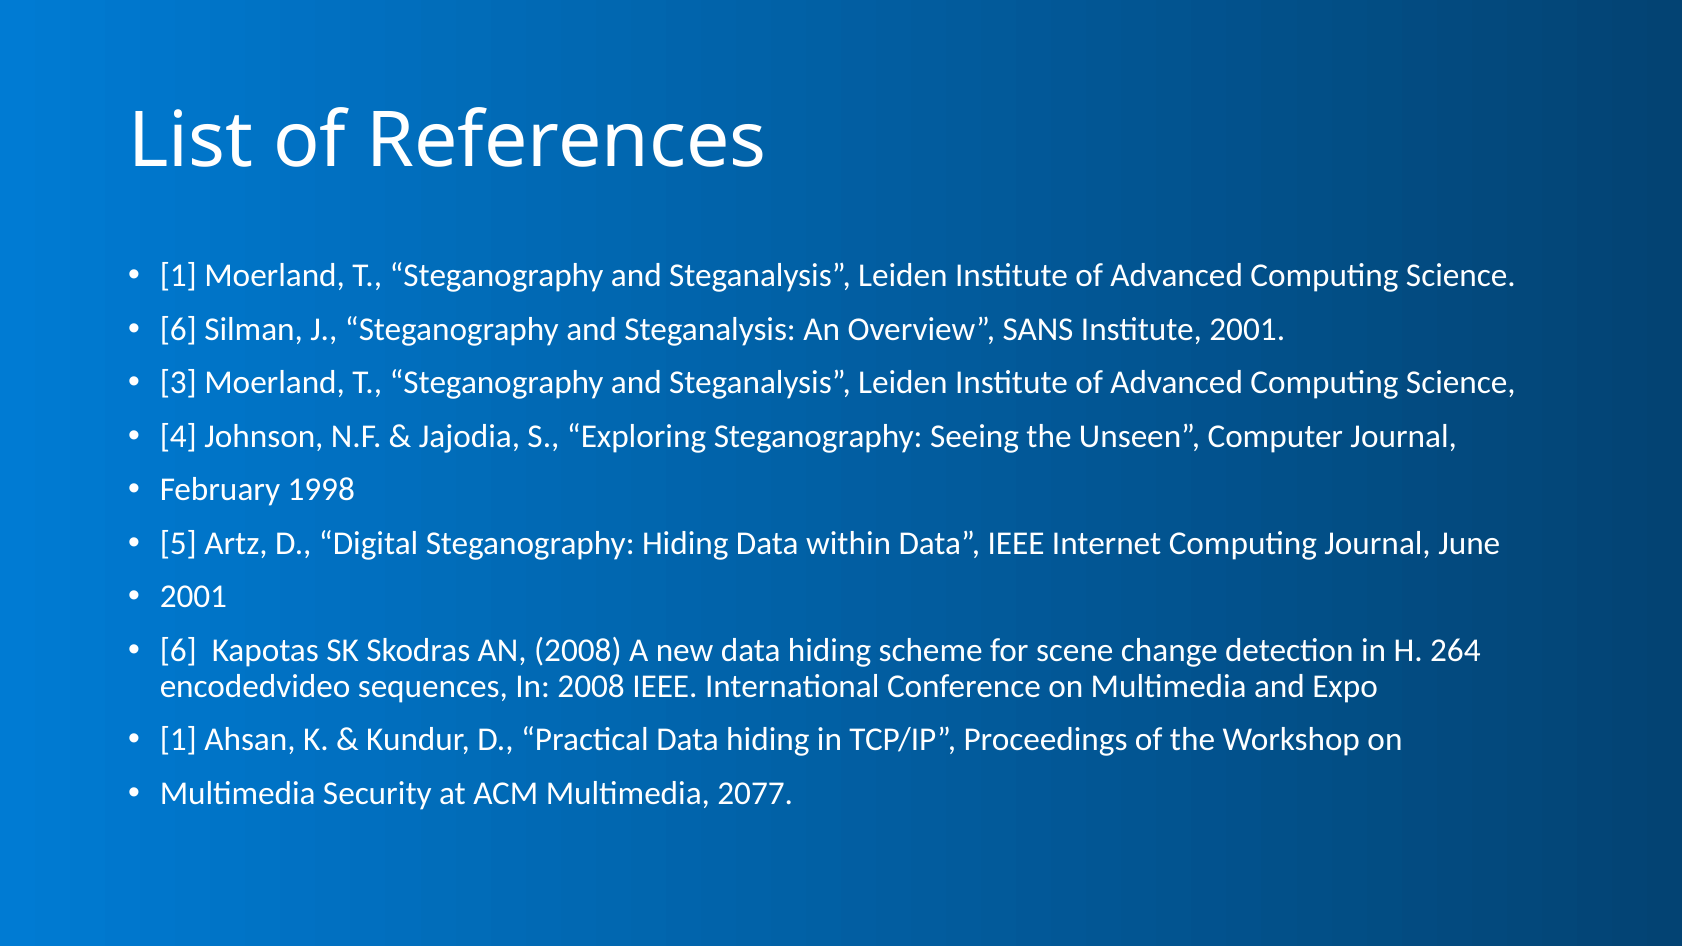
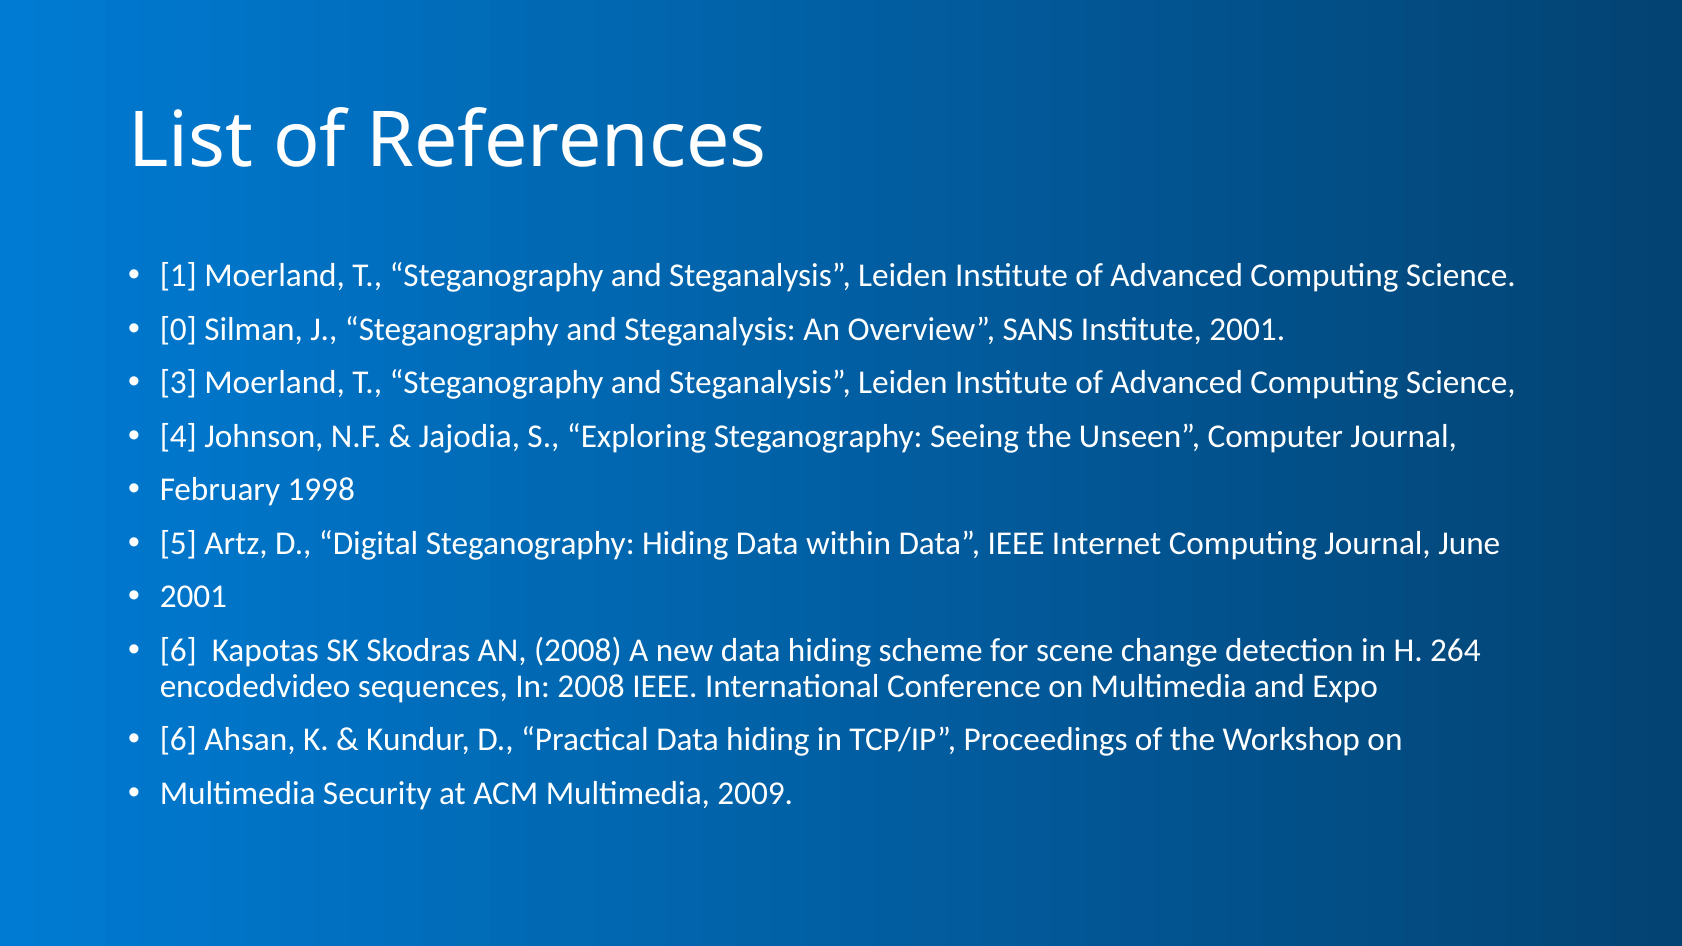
6 at (178, 329): 6 -> 0
1 at (178, 740): 1 -> 6
2077: 2077 -> 2009
